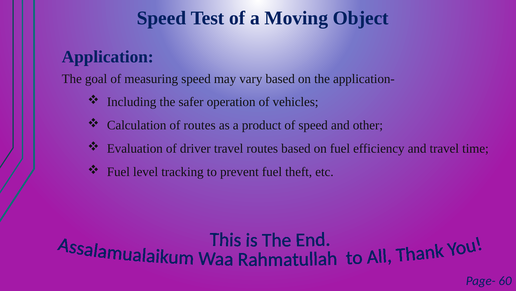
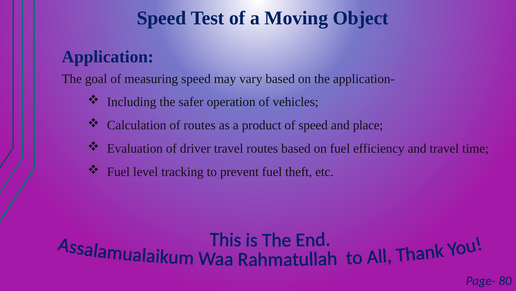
other: other -> place
60: 60 -> 80
